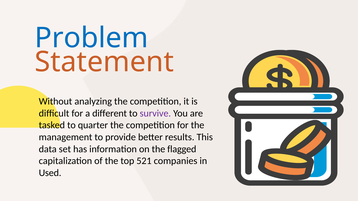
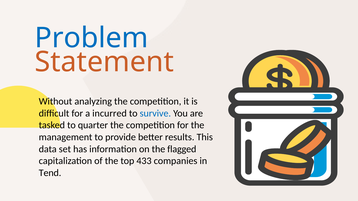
different: different -> incurred
survive colour: purple -> blue
521: 521 -> 433
Used: Used -> Tend
